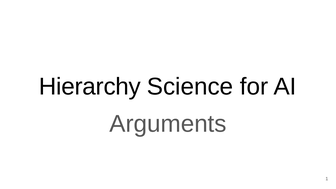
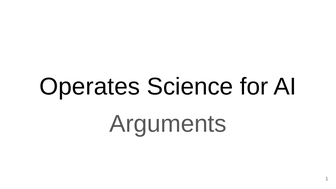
Hierarchy: Hierarchy -> Operates
